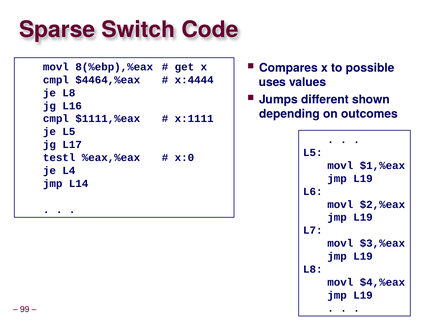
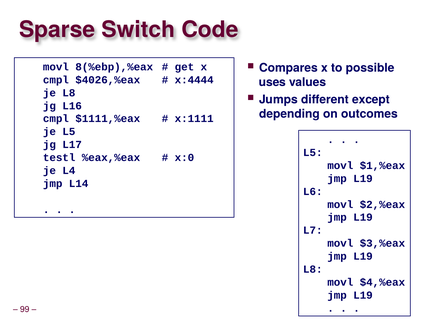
$4464,%eax: $4464,%eax -> $4026,%eax
shown: shown -> except
